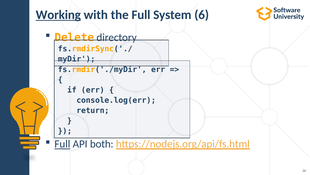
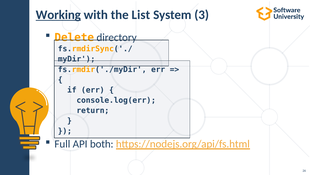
the Full: Full -> List
6: 6 -> 3
Full at (62, 144) underline: present -> none
